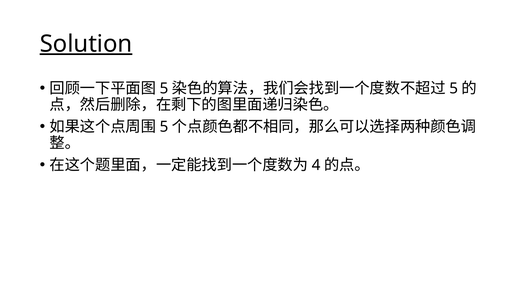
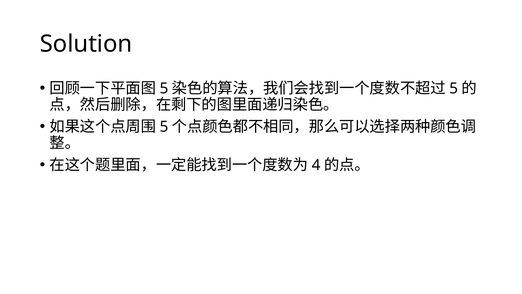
Solution underline: present -> none
